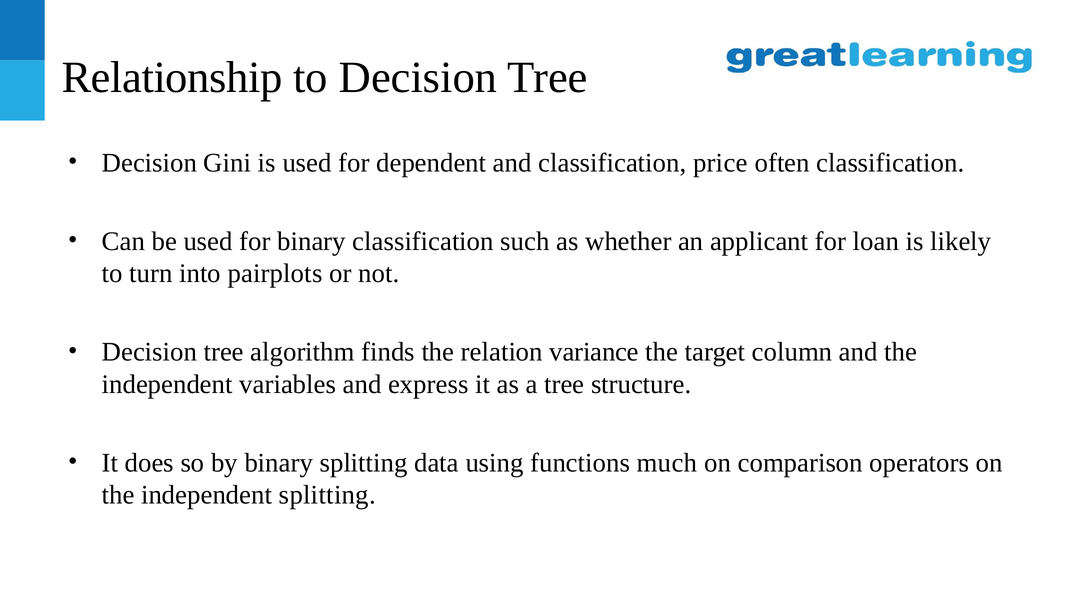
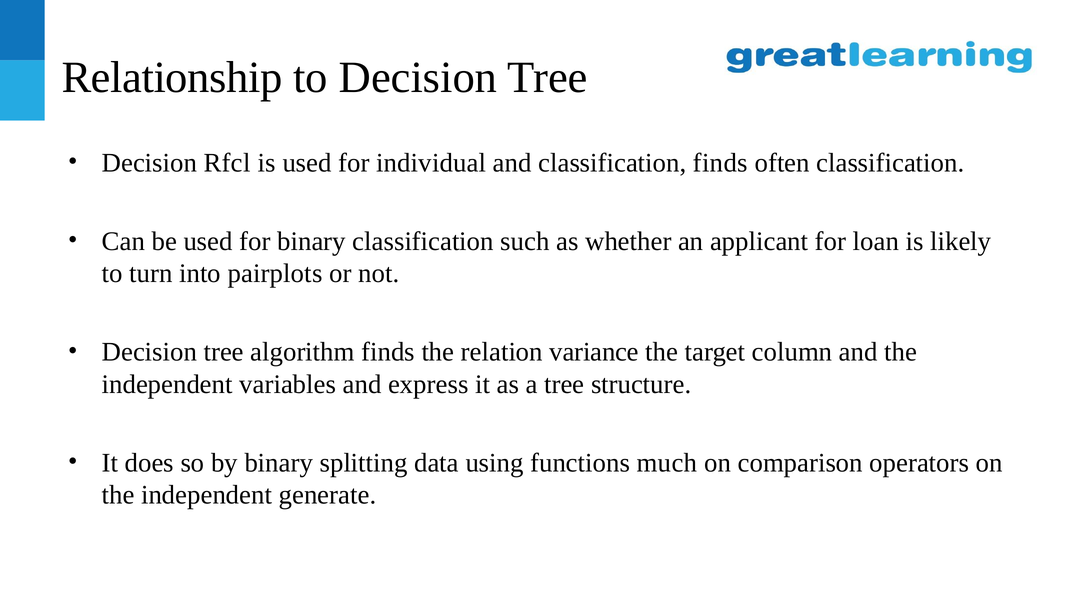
Gini: Gini -> Rfcl
dependent: dependent -> individual
classification price: price -> finds
independent splitting: splitting -> generate
